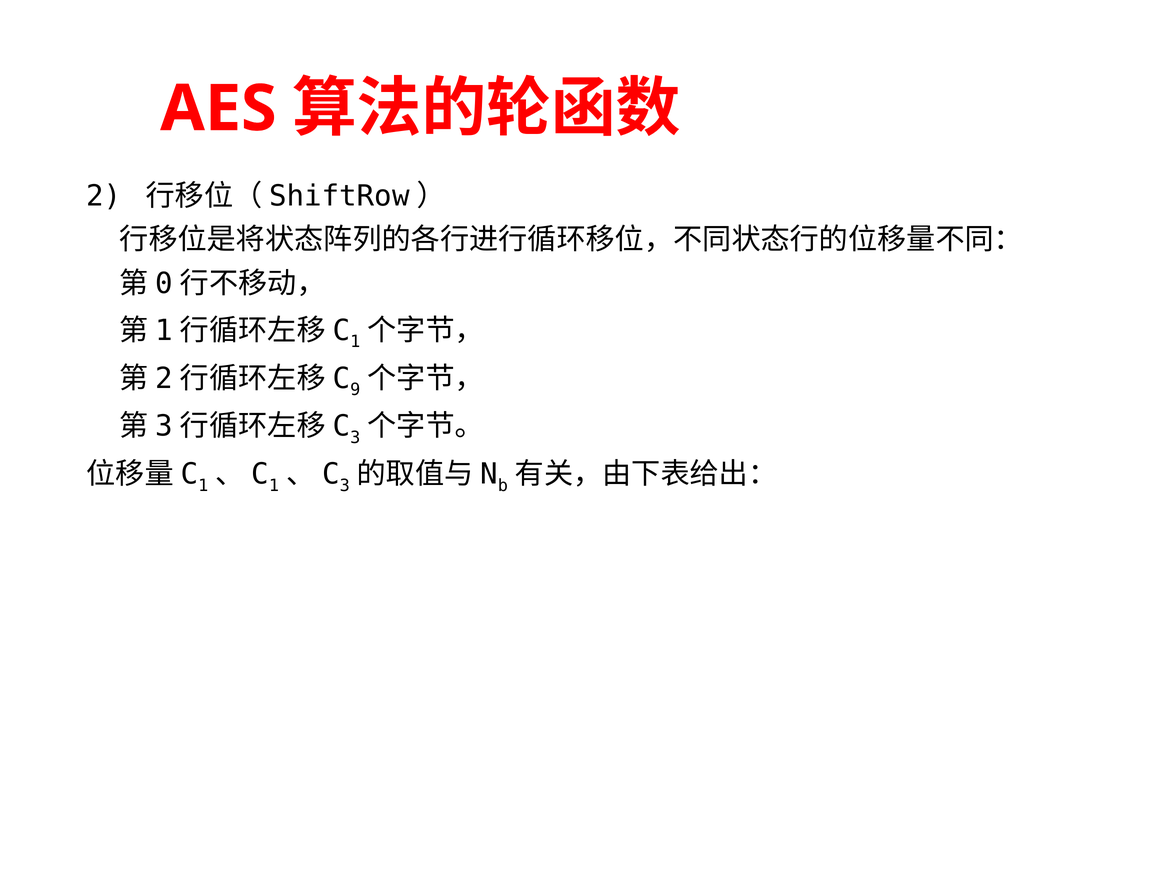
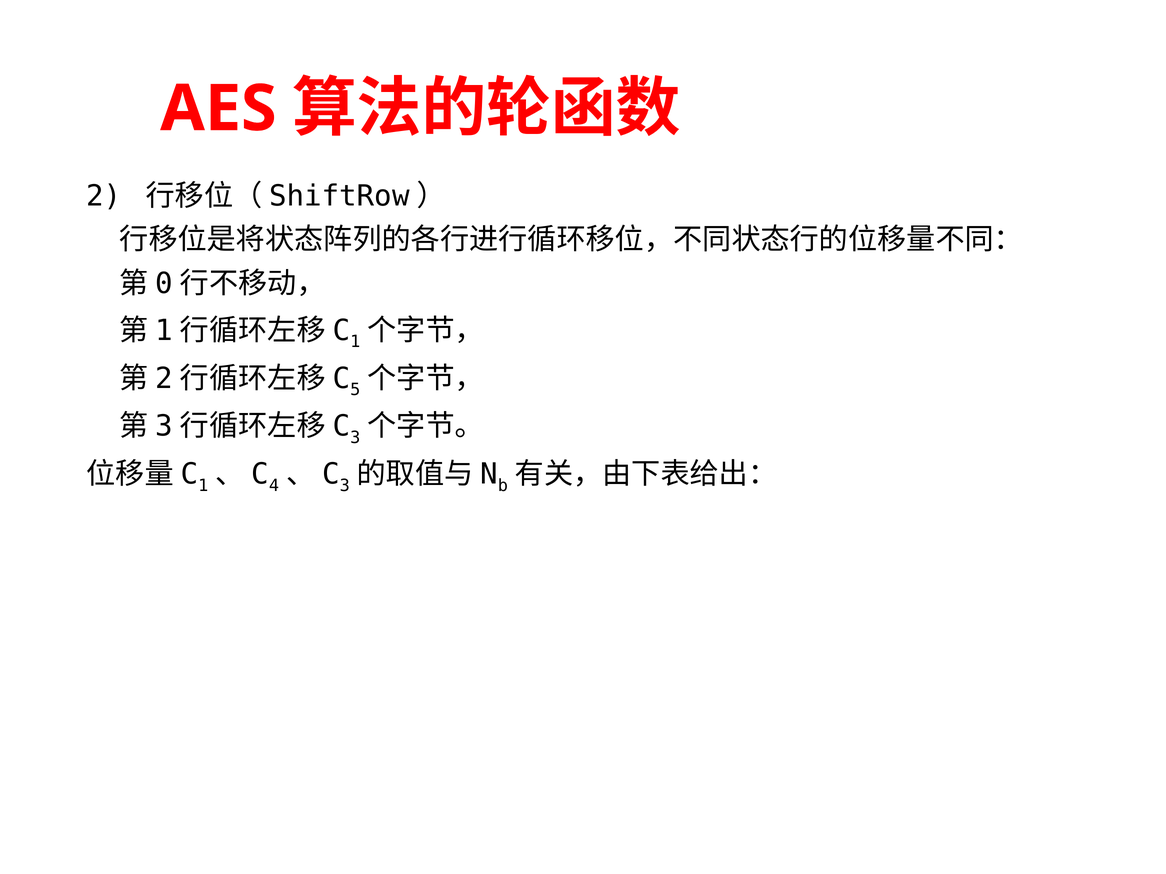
9: 9 -> 5
1 at (274, 486): 1 -> 4
